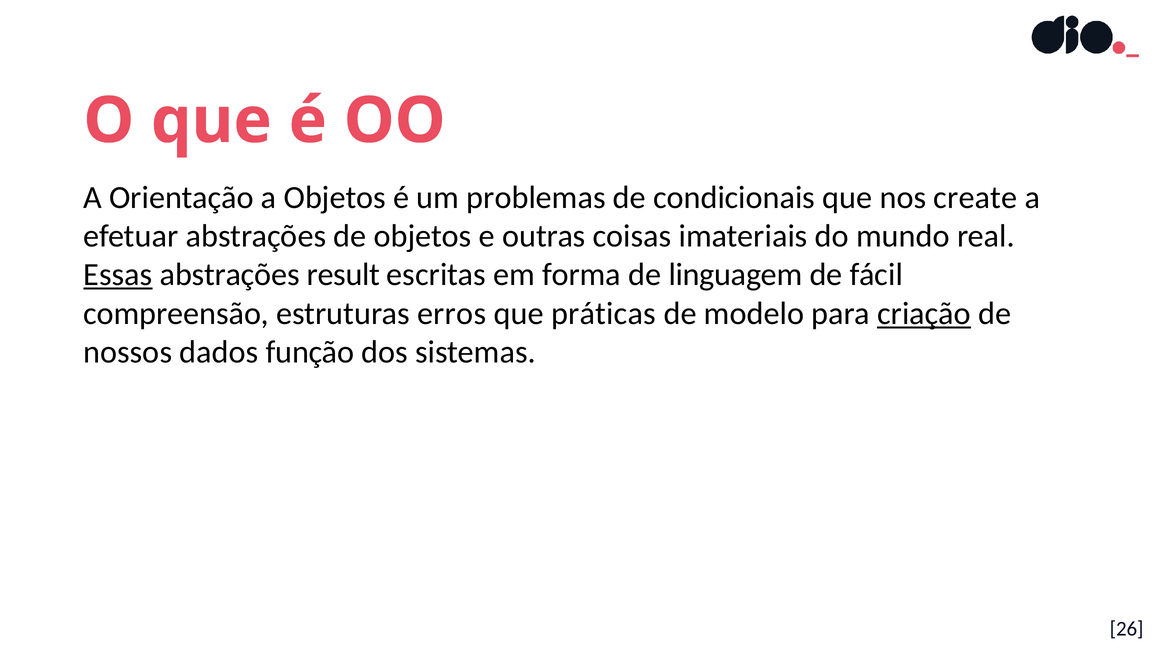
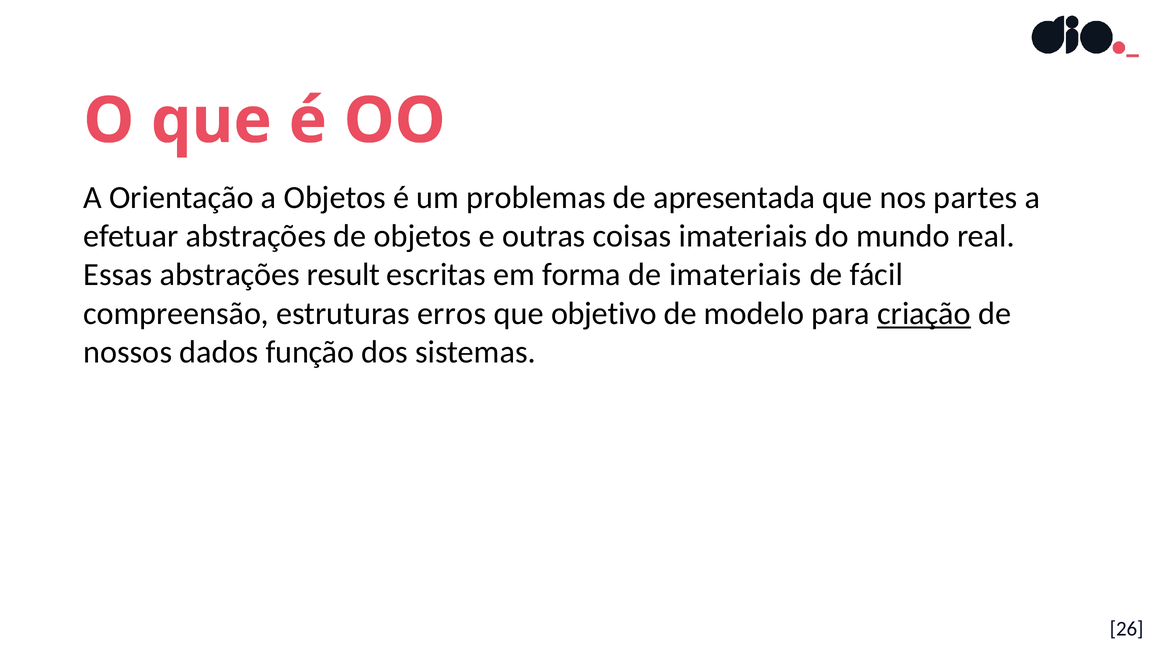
condicionais: condicionais -> apresentada
create: create -> partes
Essas underline: present -> none
de linguagem: linguagem -> imateriais
práticas: práticas -> objetivo
